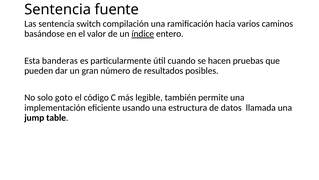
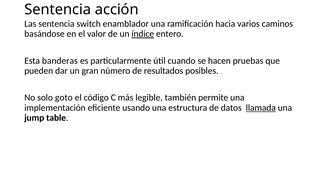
fuente: fuente -> acción
compilación: compilación -> enamblador
llamada underline: none -> present
